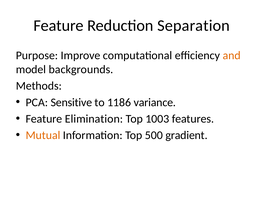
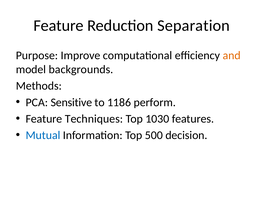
variance: variance -> perform
Elimination: Elimination -> Techniques
1003: 1003 -> 1030
Mutual colour: orange -> blue
gradient: gradient -> decision
